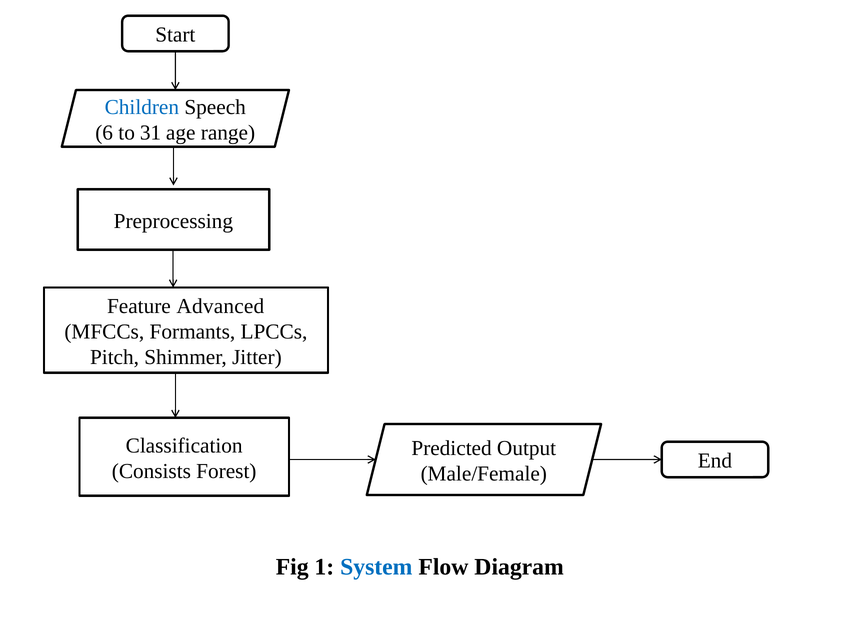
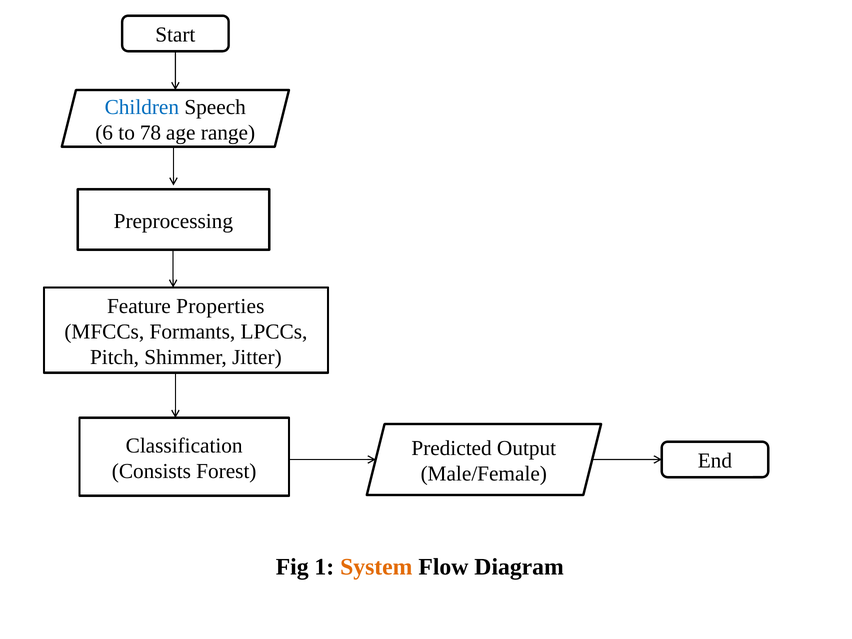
31: 31 -> 78
Advanced: Advanced -> Properties
System colour: blue -> orange
